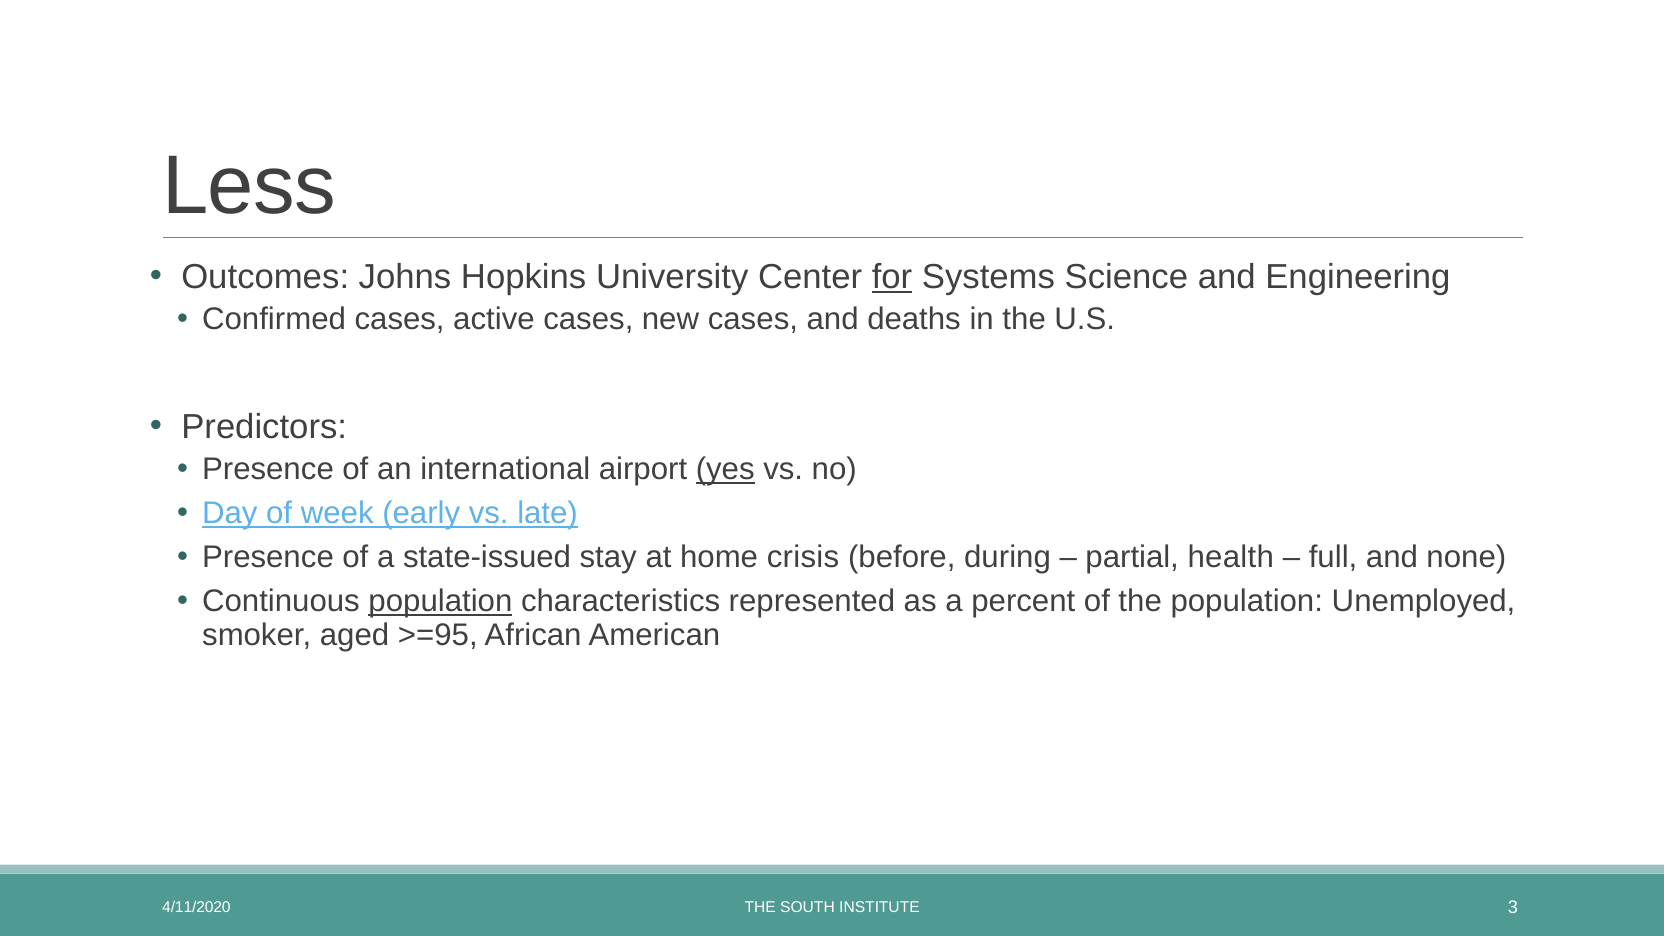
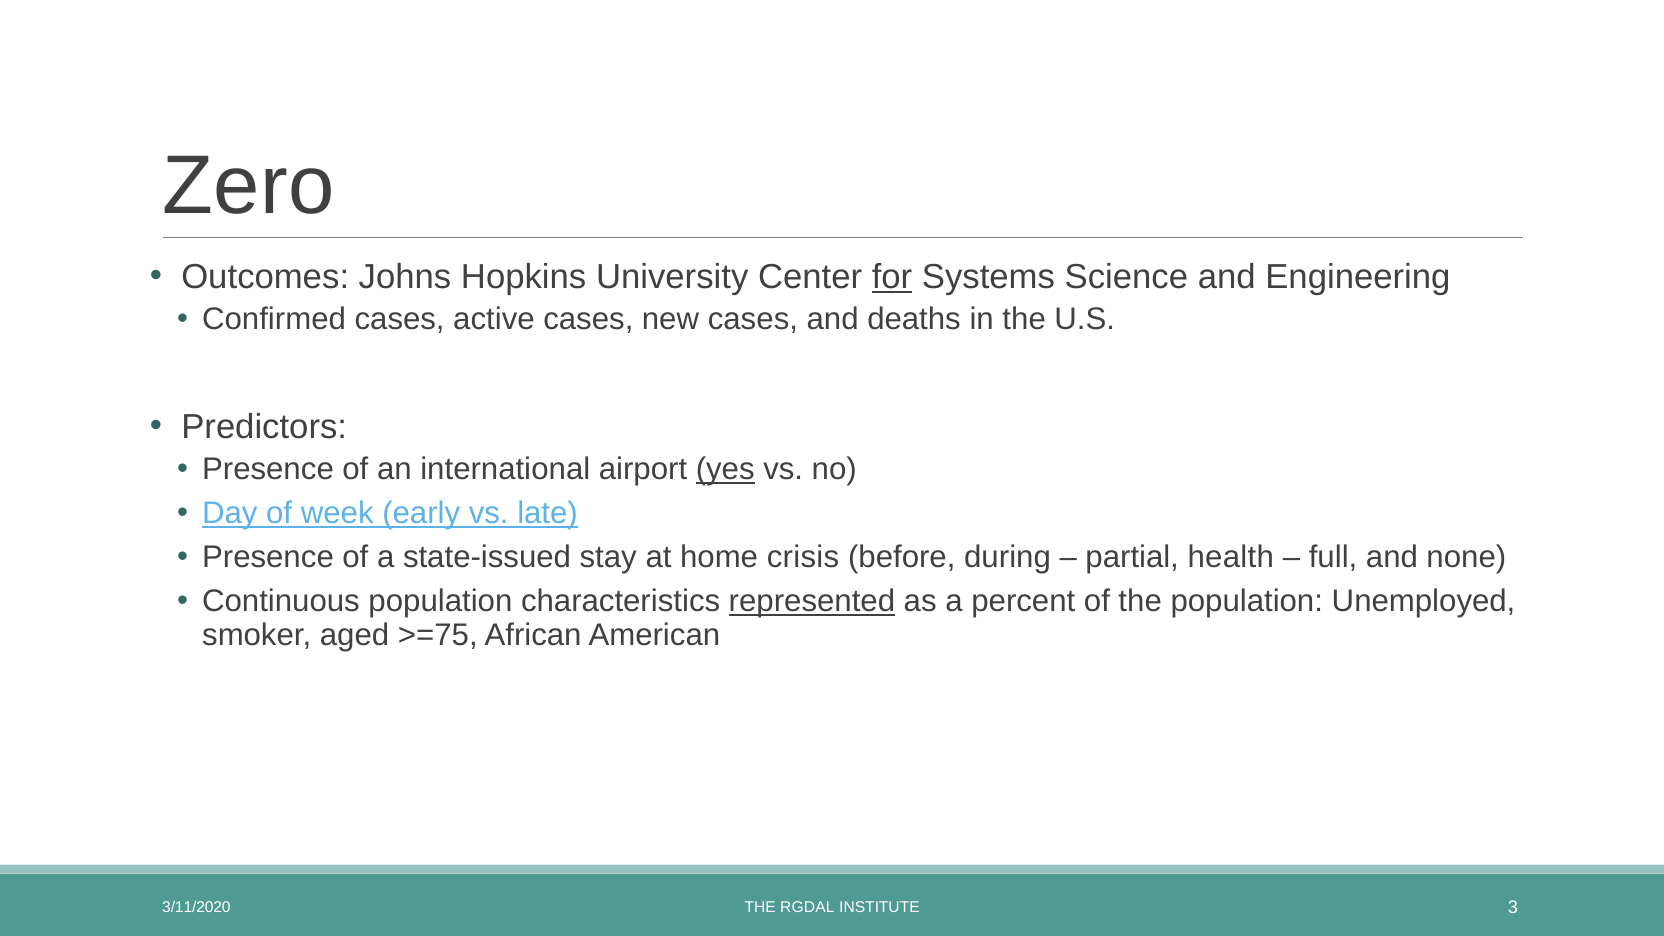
Less: Less -> Zero
population at (440, 602) underline: present -> none
represented underline: none -> present
>=95: >=95 -> >=75
4/11/2020: 4/11/2020 -> 3/11/2020
SOUTH: SOUTH -> RGDAL
